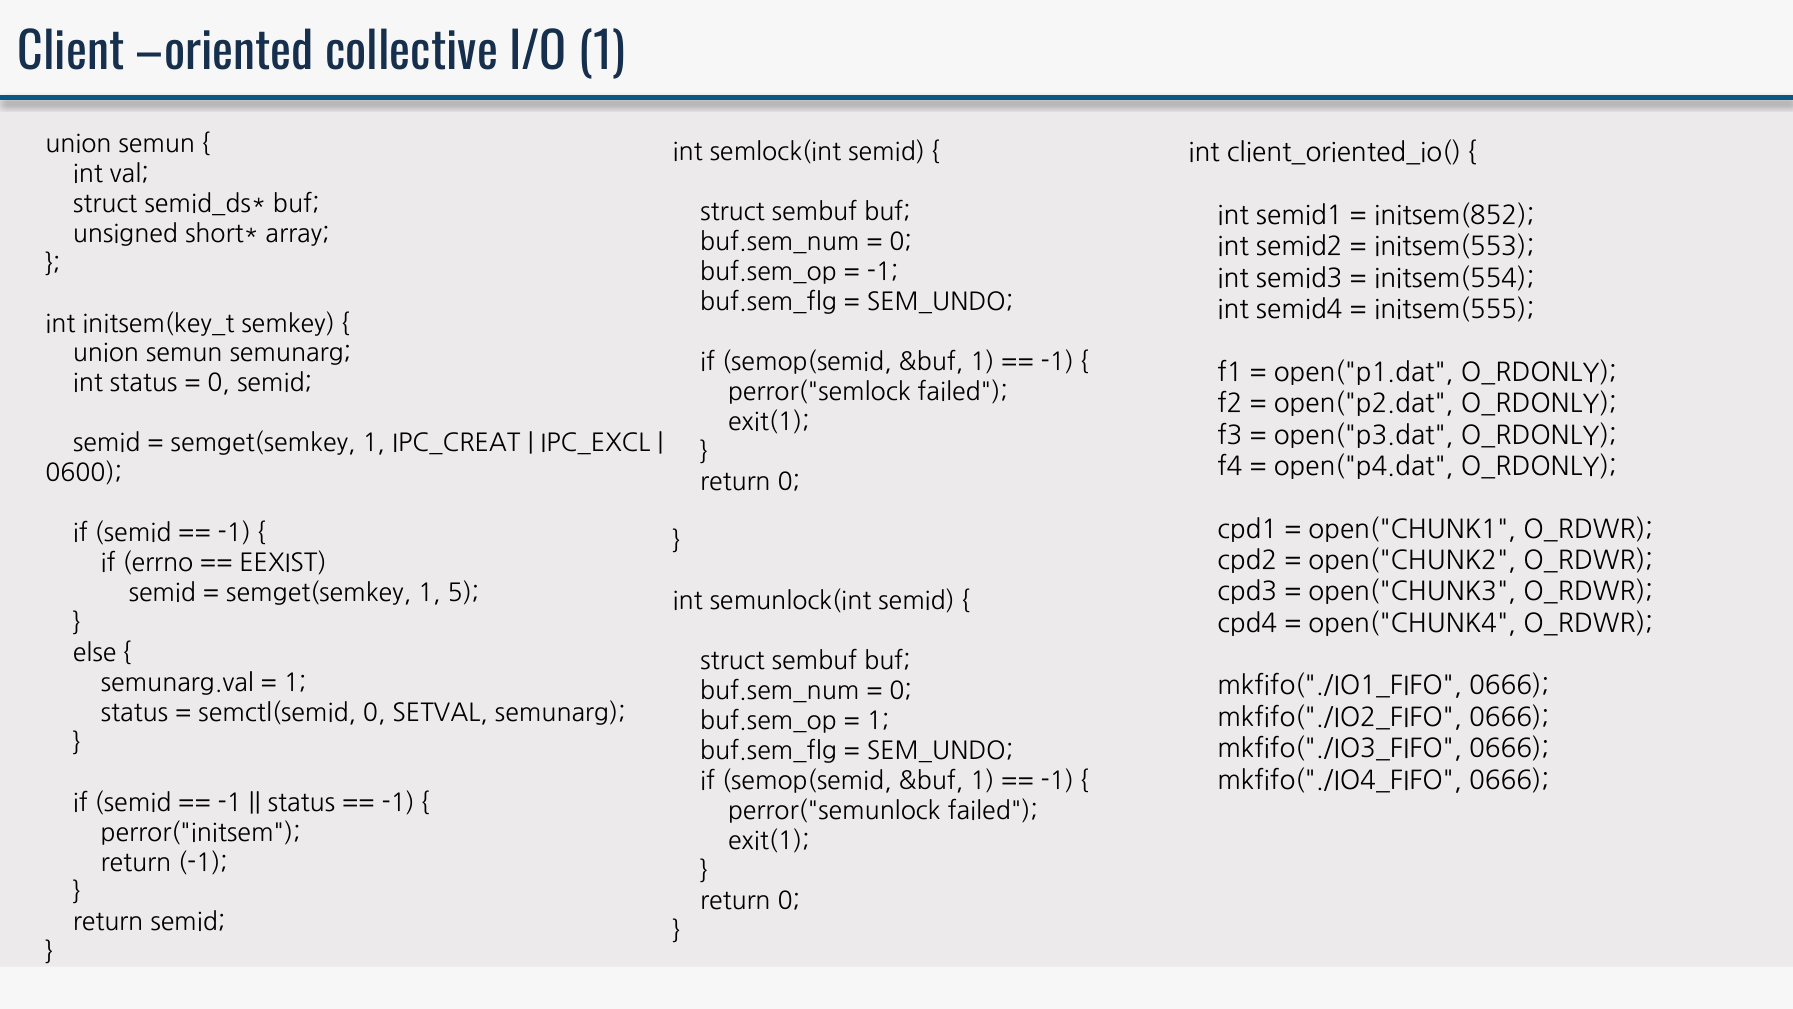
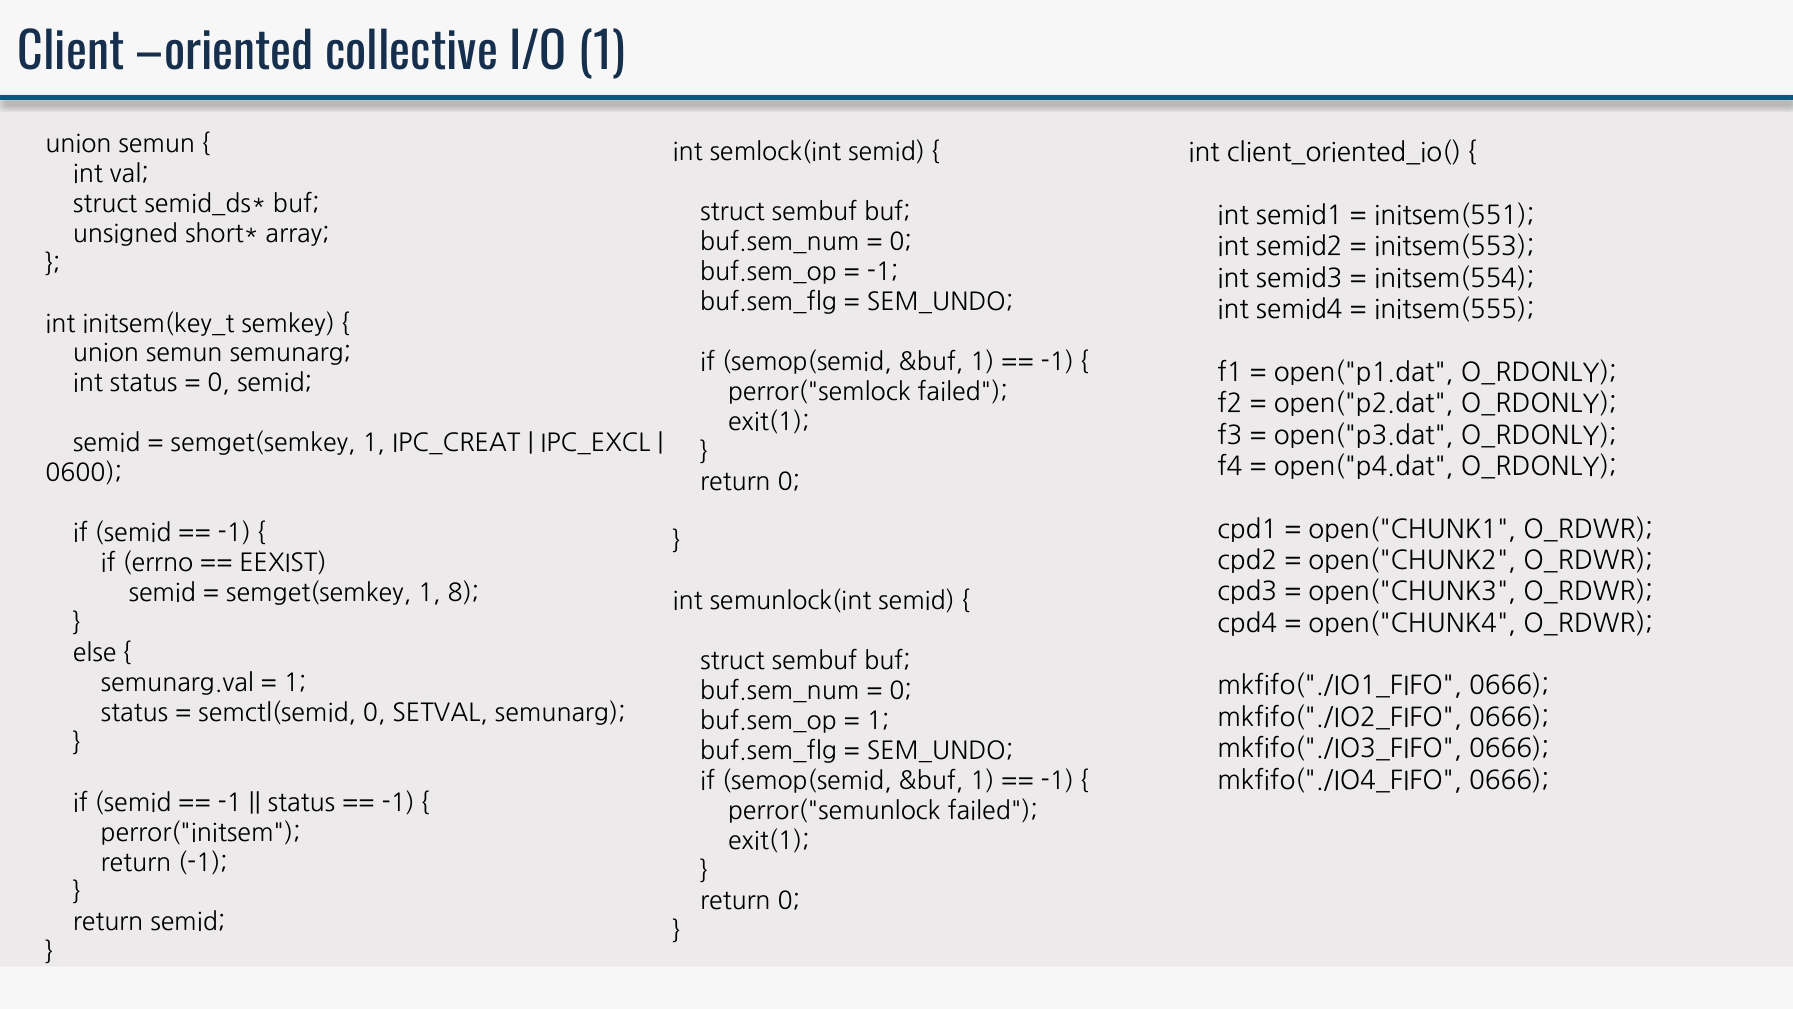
initsem(852: initsem(852 -> initsem(551
5: 5 -> 8
